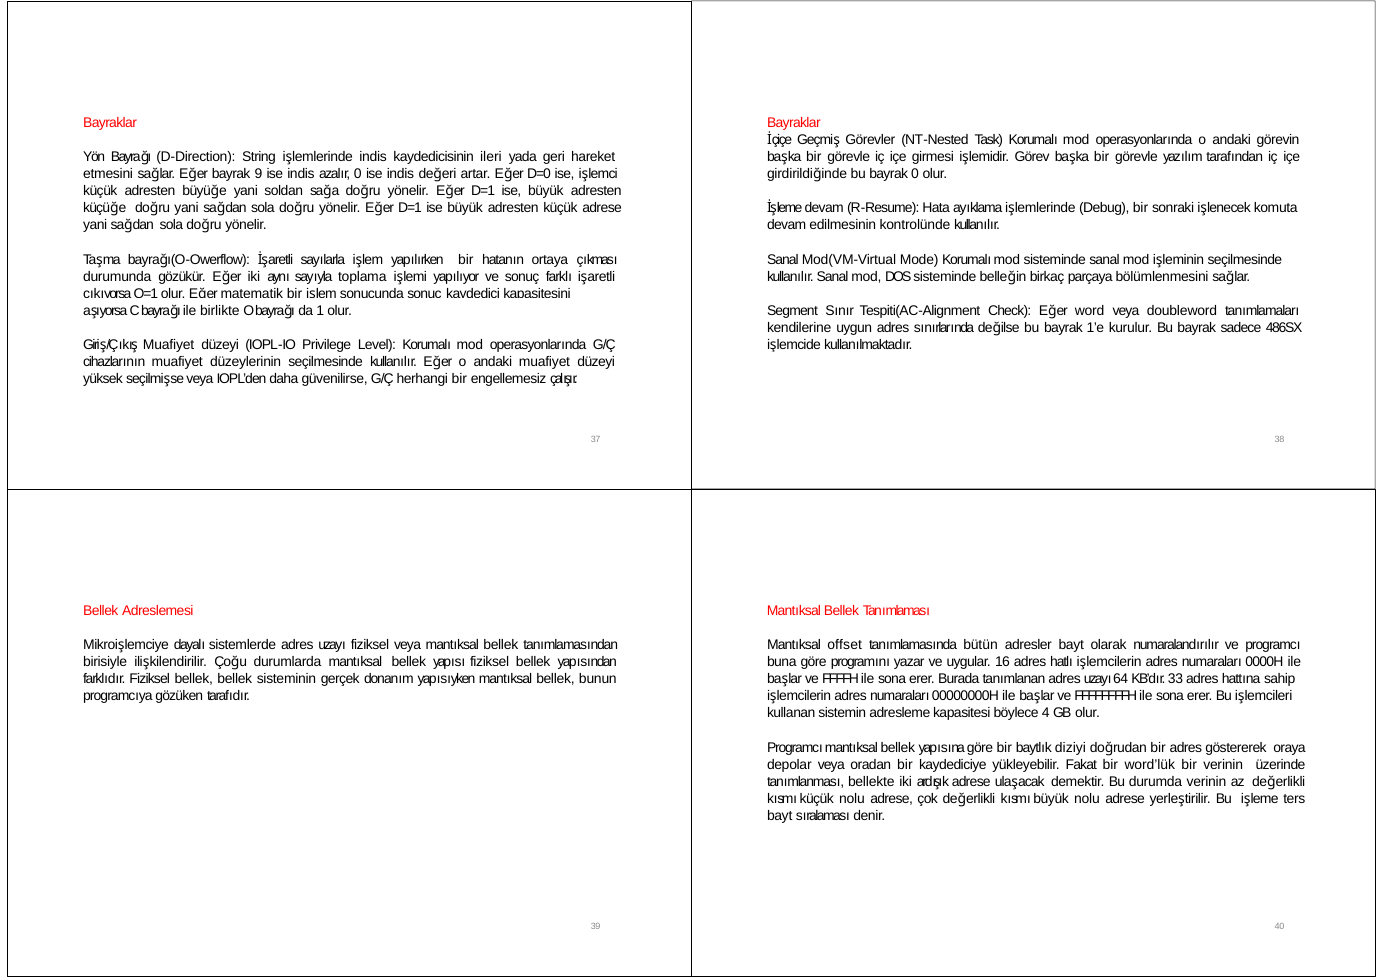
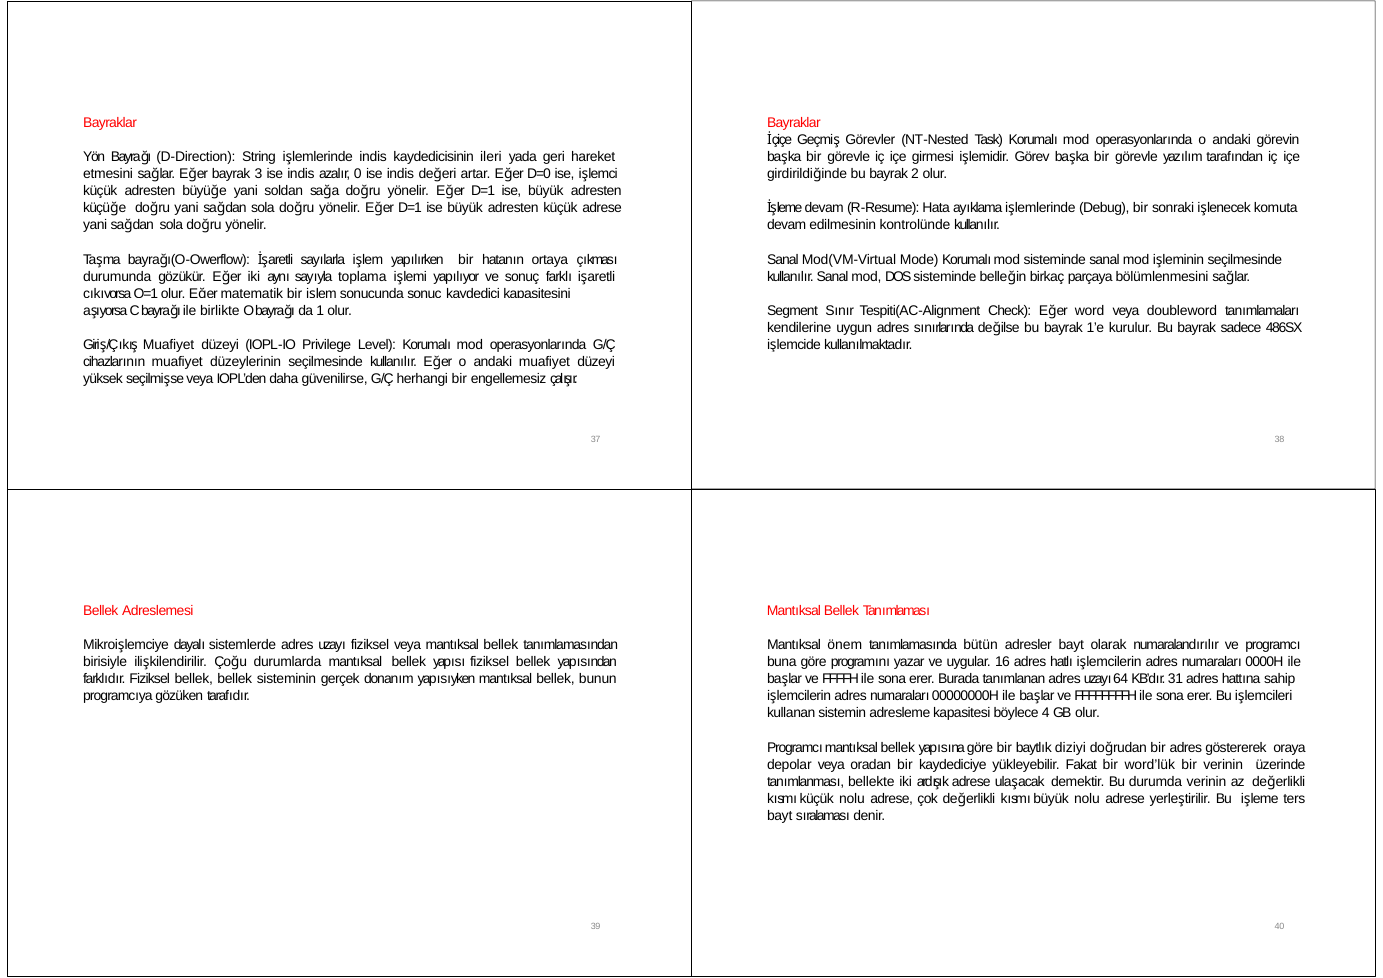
bayrak 0: 0 -> 2
9: 9 -> 3
offset: offset -> önem
33: 33 -> 31
